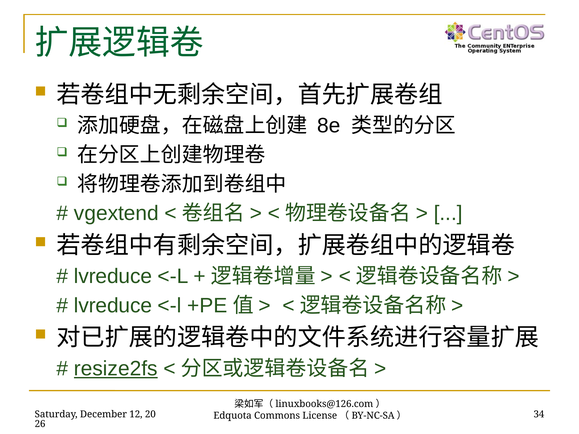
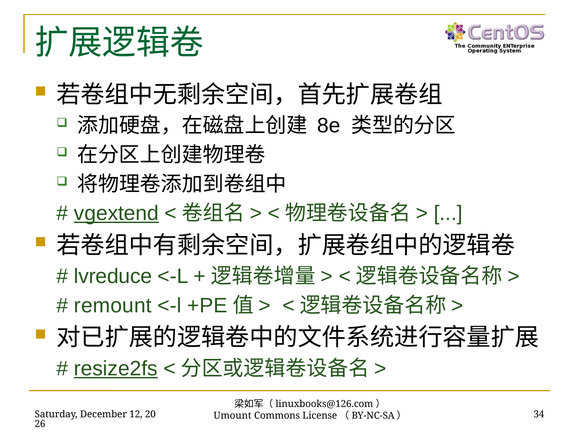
vgextend underline: none -> present
lvreduce at (113, 306): lvreduce -> remount
Edquota: Edquota -> Umount
